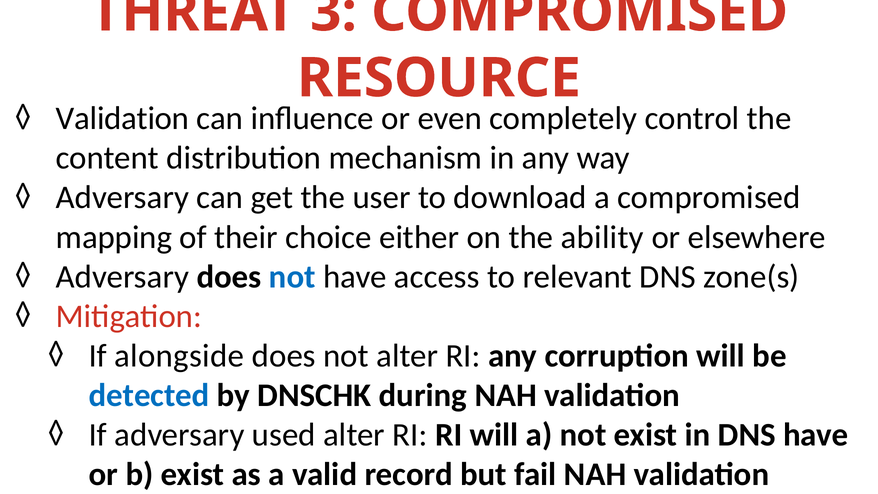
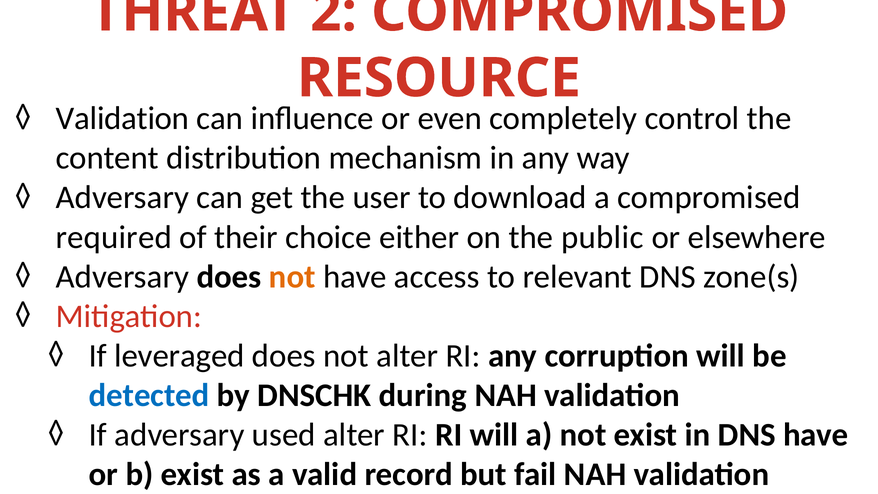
3: 3 -> 2
mapping: mapping -> required
ability: ability -> public
not at (292, 277) colour: blue -> orange
alongside: alongside -> leveraged
